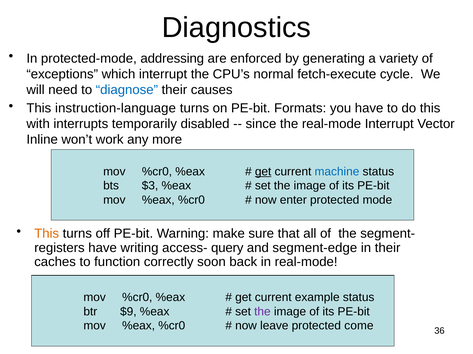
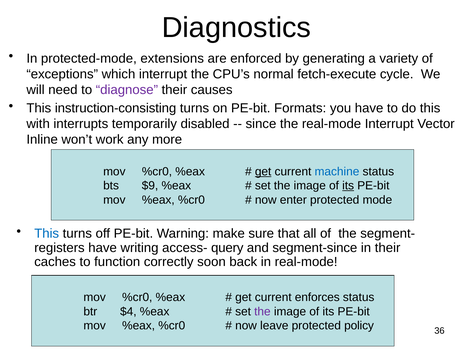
addressing: addressing -> extensions
diagnose colour: blue -> purple
instruction-language: instruction-language -> instruction-consisting
$3: $3 -> $9
its at (348, 186) underline: none -> present
This at (47, 234) colour: orange -> blue
segment-edge: segment-edge -> segment-since
example: example -> enforces
$9: $9 -> $4
come: come -> policy
